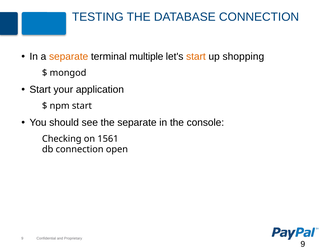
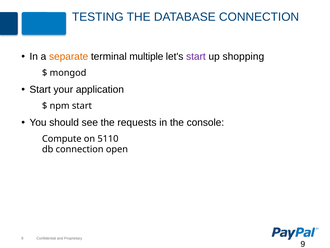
start at (196, 56) colour: orange -> purple
the separate: separate -> requests
Checking: Checking -> Compute
1561: 1561 -> 5110
